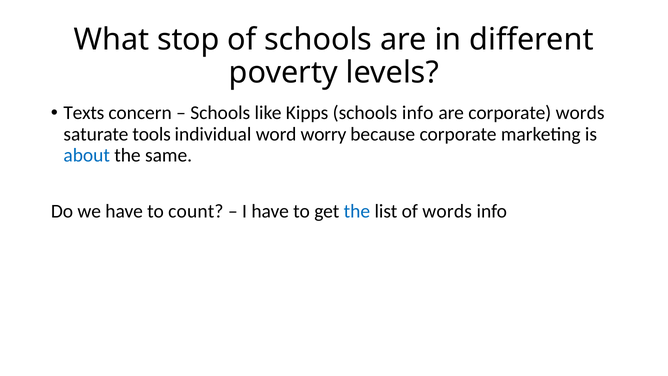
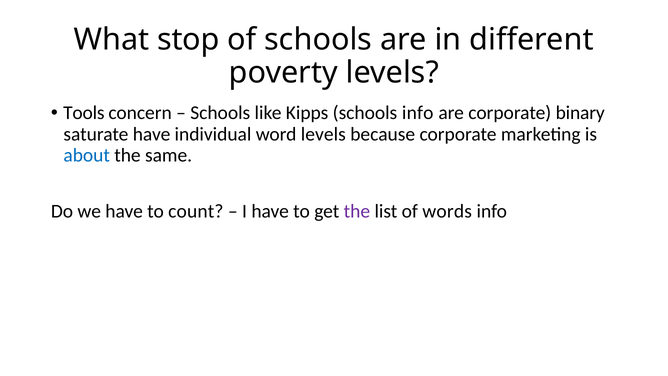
Texts: Texts -> Tools
corporate words: words -> binary
saturate tools: tools -> have
word worry: worry -> levels
the at (357, 211) colour: blue -> purple
